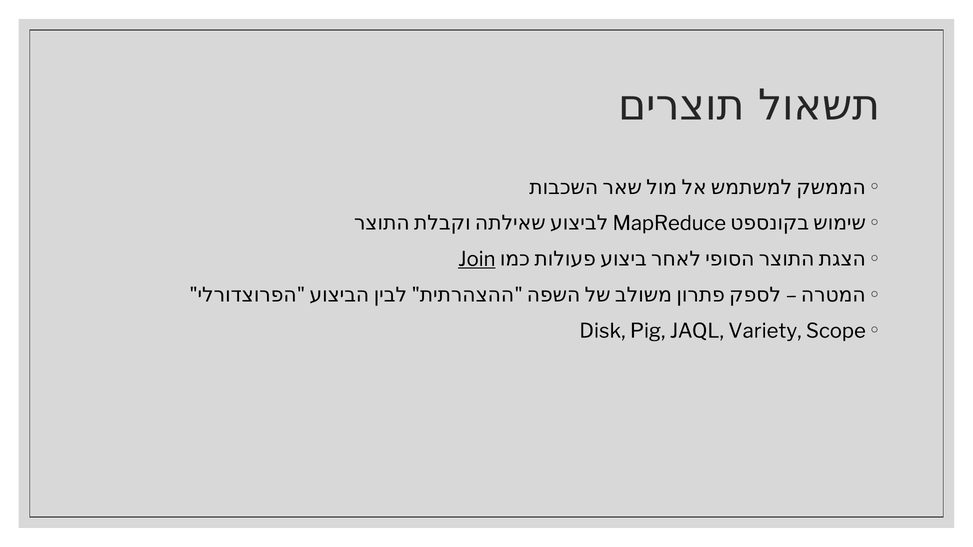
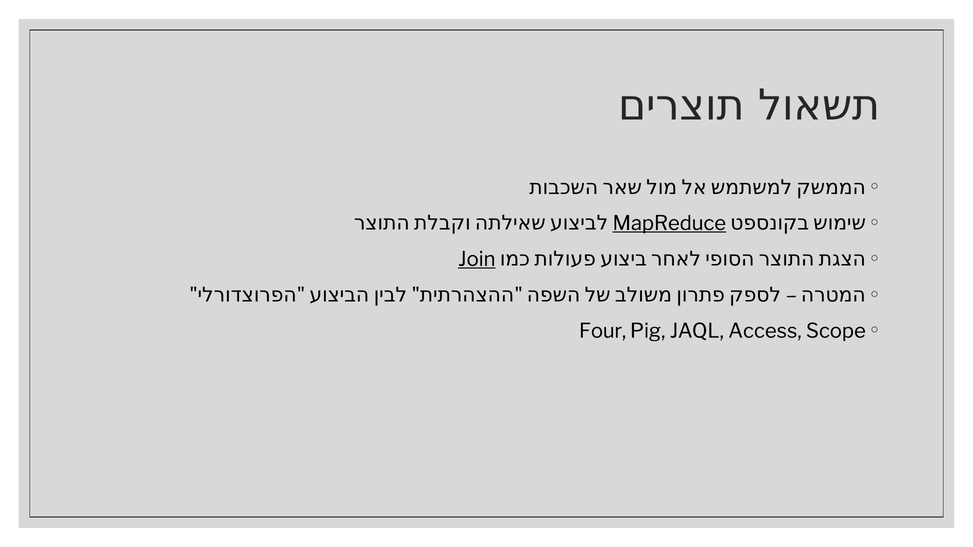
MapReduce underline: none -> present
Disk: Disk -> Four
Variety: Variety -> Access
